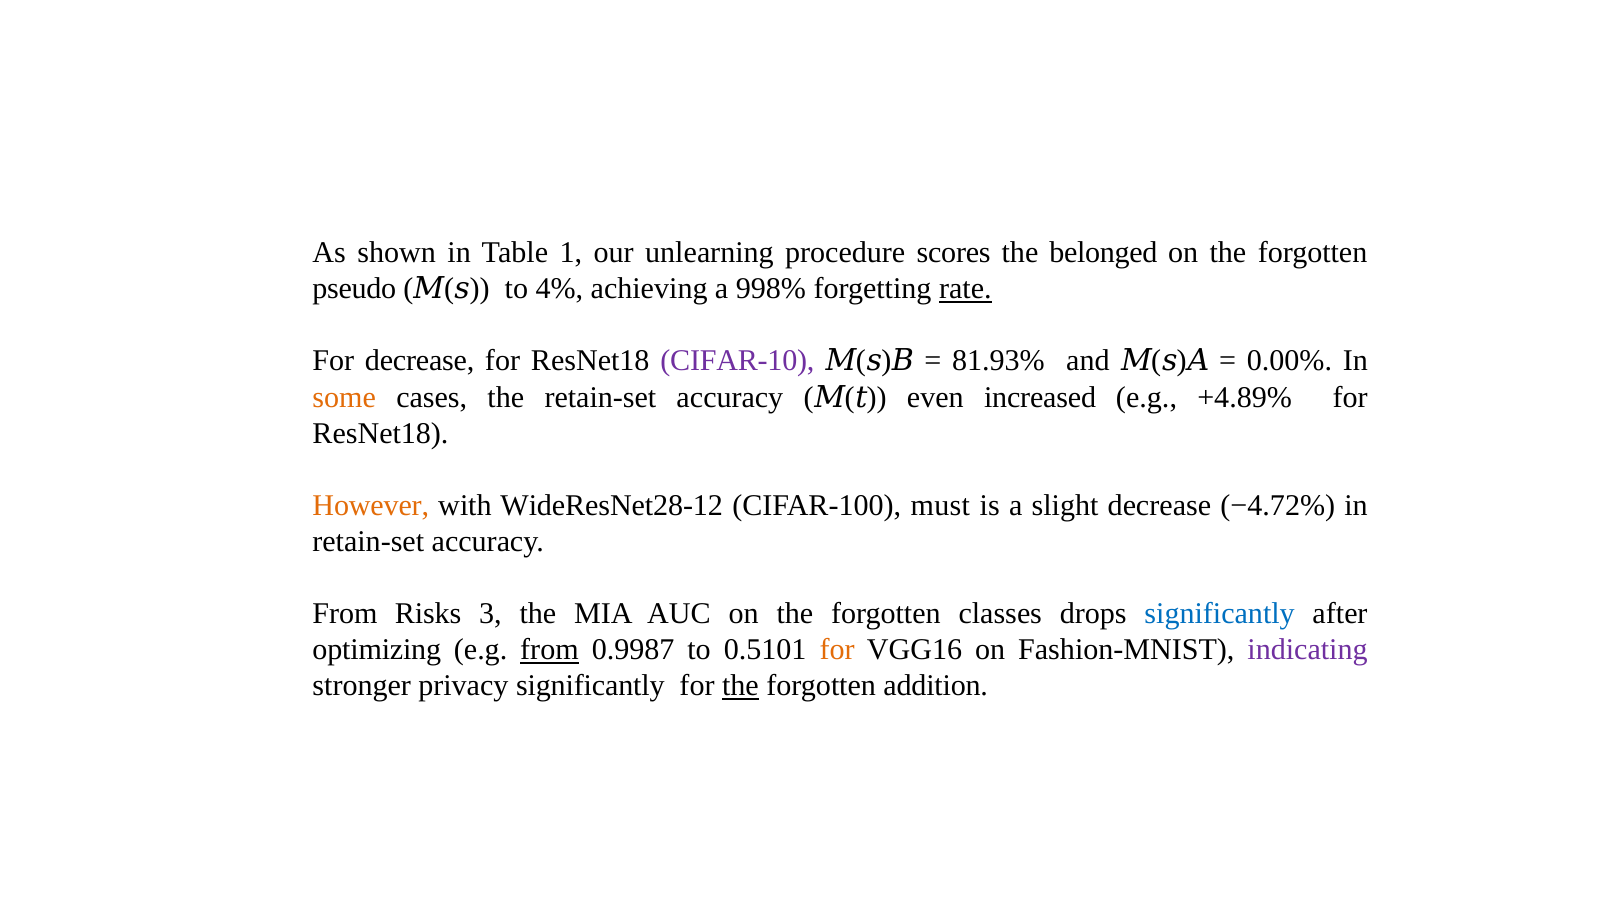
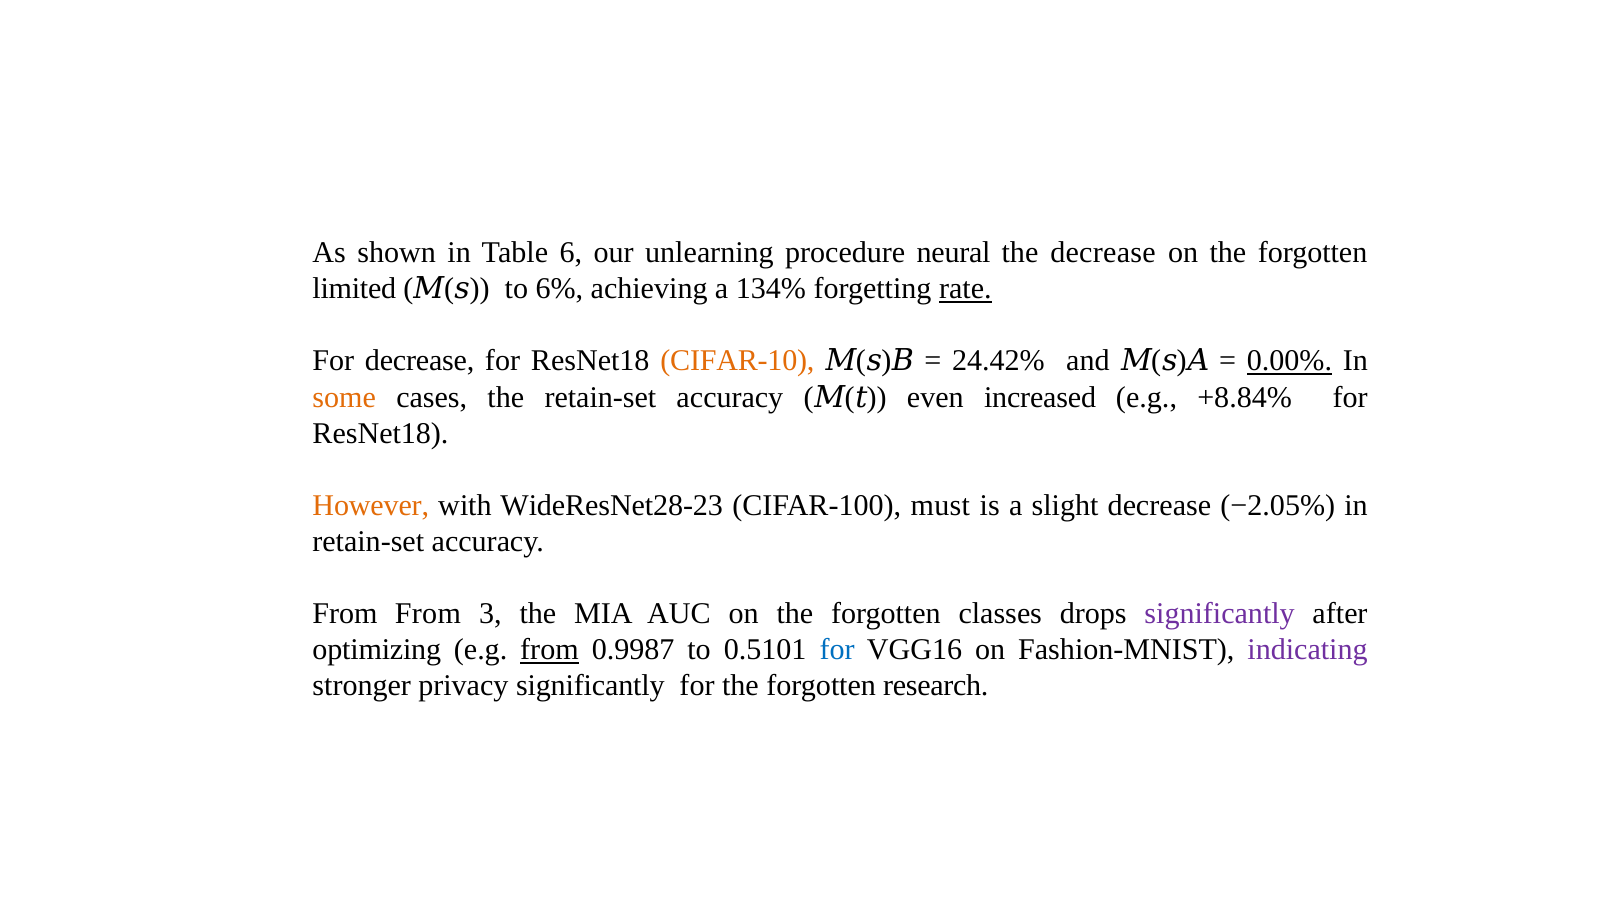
1: 1 -> 6
scores: scores -> neural
the belonged: belonged -> decrease
pseudo: pseudo -> limited
4%: 4% -> 6%
998%: 998% -> 134%
CIFAR-10 colour: purple -> orange
81.93%: 81.93% -> 24.42%
0.00% underline: none -> present
+4.89%: +4.89% -> +8.84%
WideResNet28-12: WideResNet28-12 -> WideResNet28-23
−4.72%: −4.72% -> −2.05%
From Risks: Risks -> From
significantly at (1220, 614) colour: blue -> purple
for at (837, 650) colour: orange -> blue
the at (740, 686) underline: present -> none
addition: addition -> research
